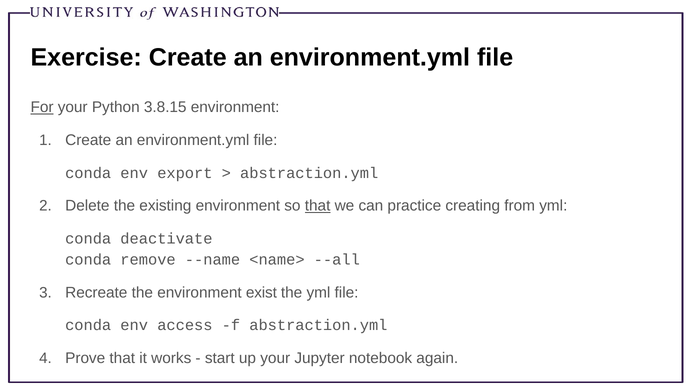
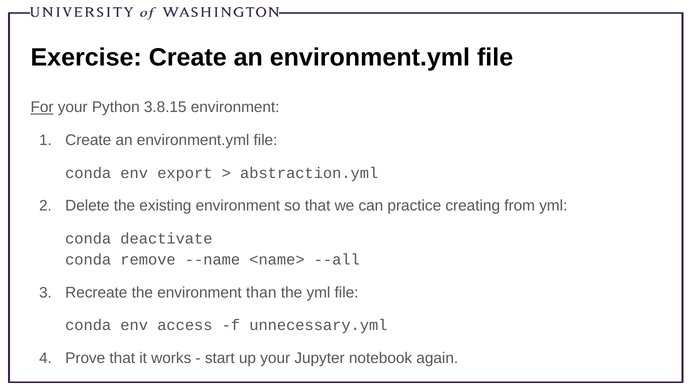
that at (318, 206) underline: present -> none
exist: exist -> than
f abstraction.yml: abstraction.yml -> unnecessary.yml
